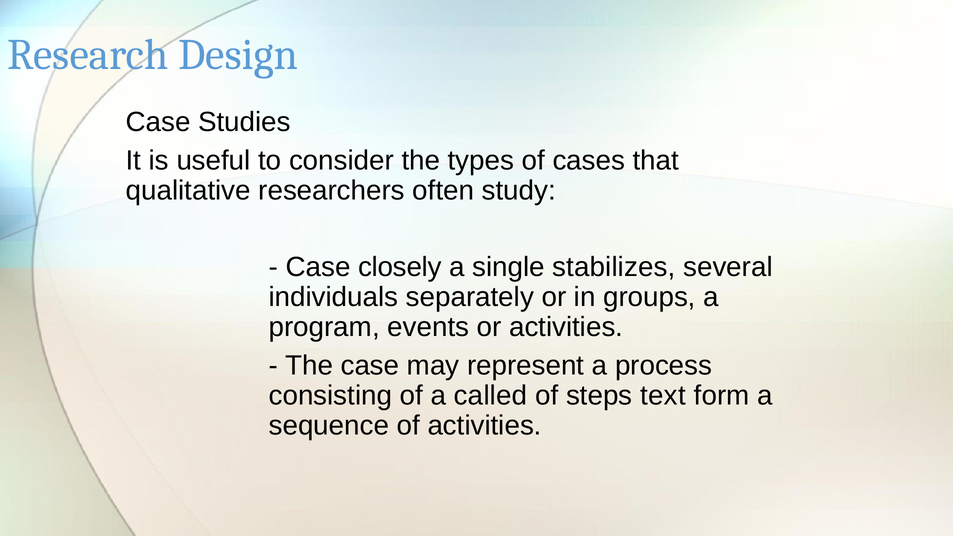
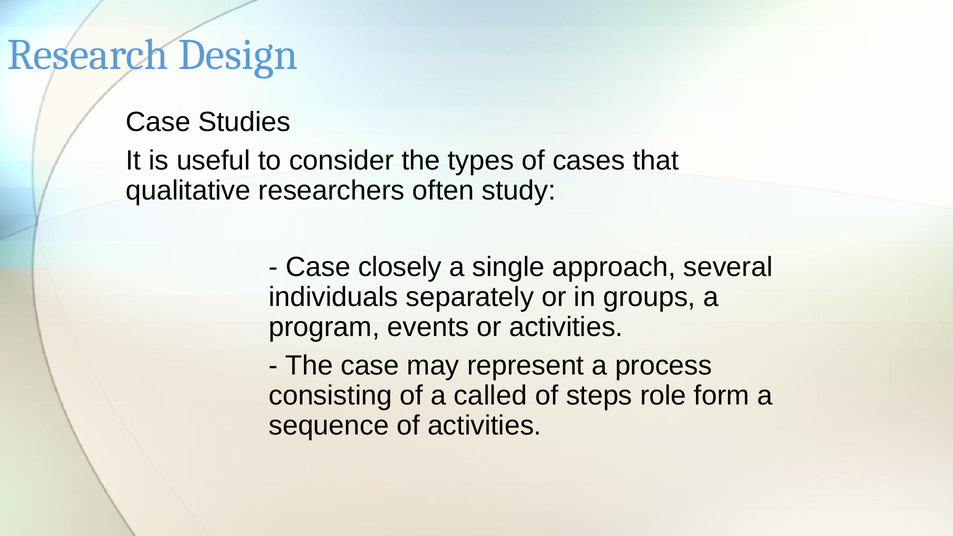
stabilizes: stabilizes -> approach
text: text -> role
